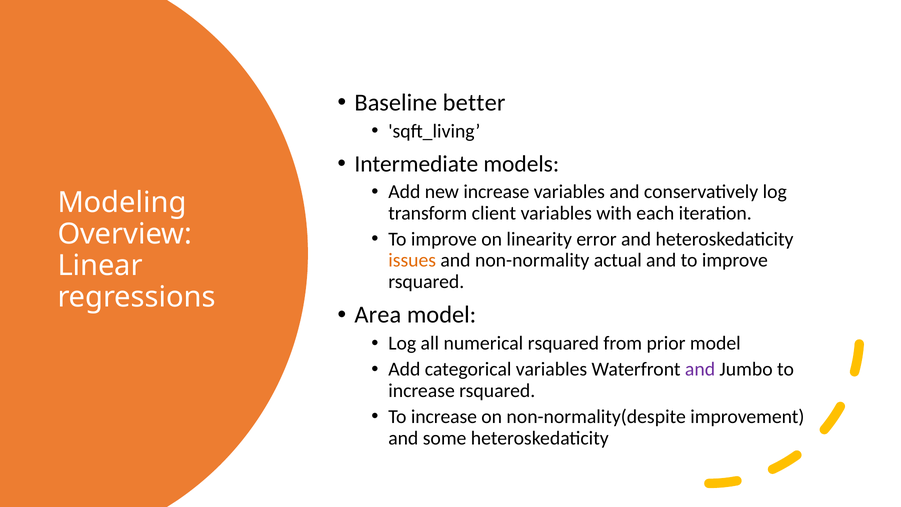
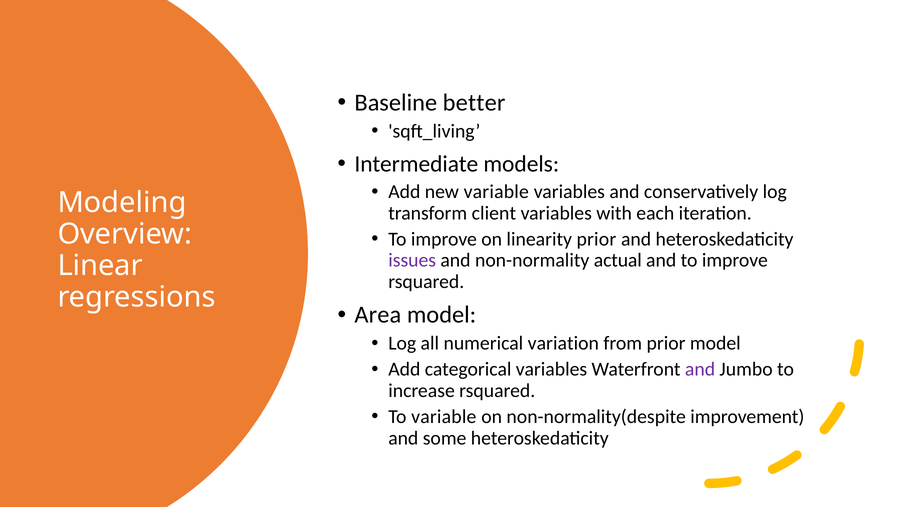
new increase: increase -> variable
linearity error: error -> prior
issues colour: orange -> purple
numerical rsquared: rsquared -> variation
increase at (444, 417): increase -> variable
